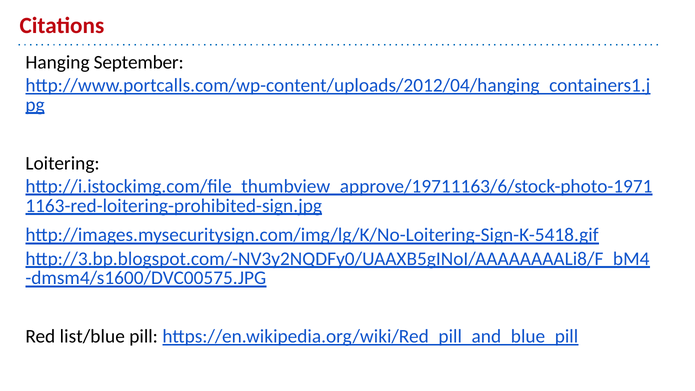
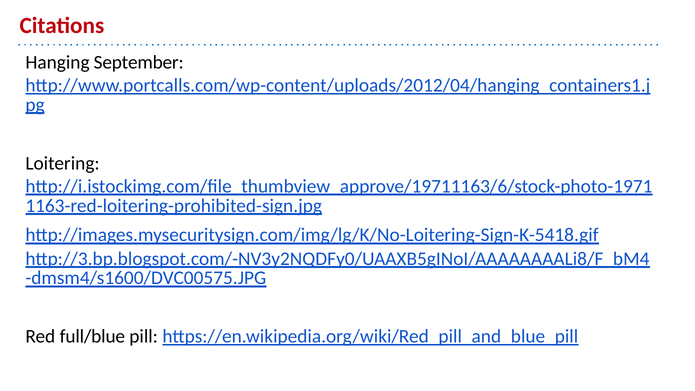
list/blue: list/blue -> full/blue
